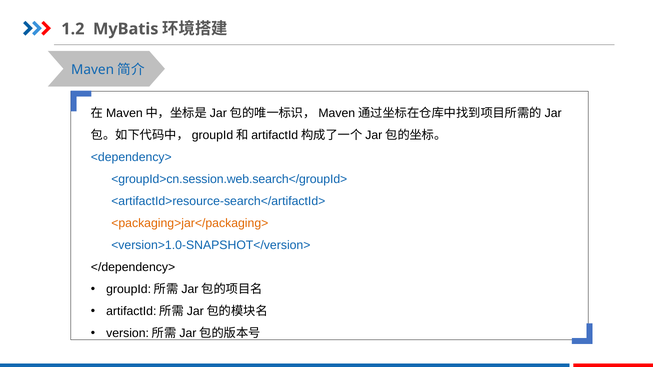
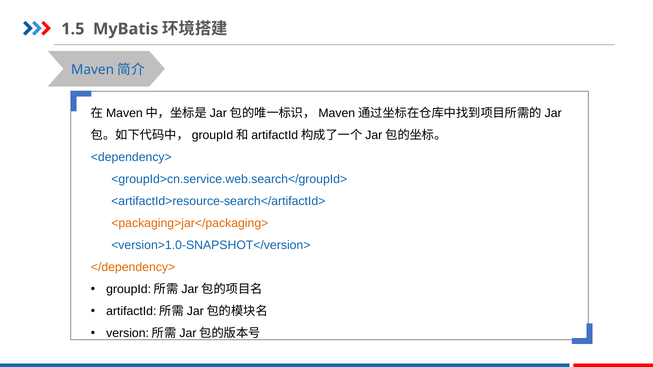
1.2: 1.2 -> 1.5
<groupId>cn.session.web.search</groupId>: <groupId>cn.session.web.search</groupId> -> <groupId>cn.service.web.search</groupId>
</dependency> colour: black -> orange
